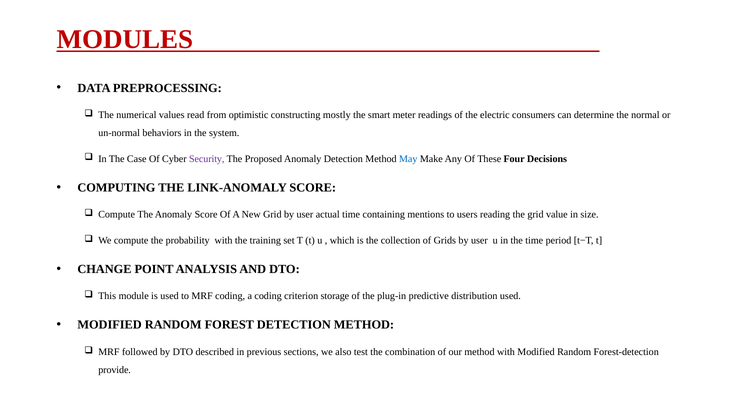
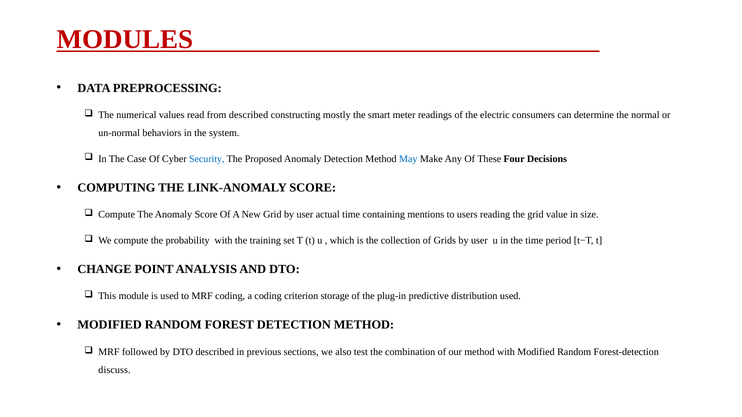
from optimistic: optimistic -> described
Security colour: purple -> blue
provide: provide -> discuss
